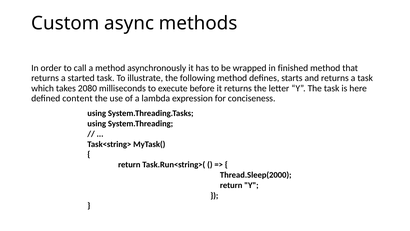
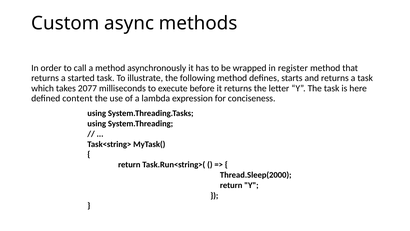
finished: finished -> register
2080: 2080 -> 2077
